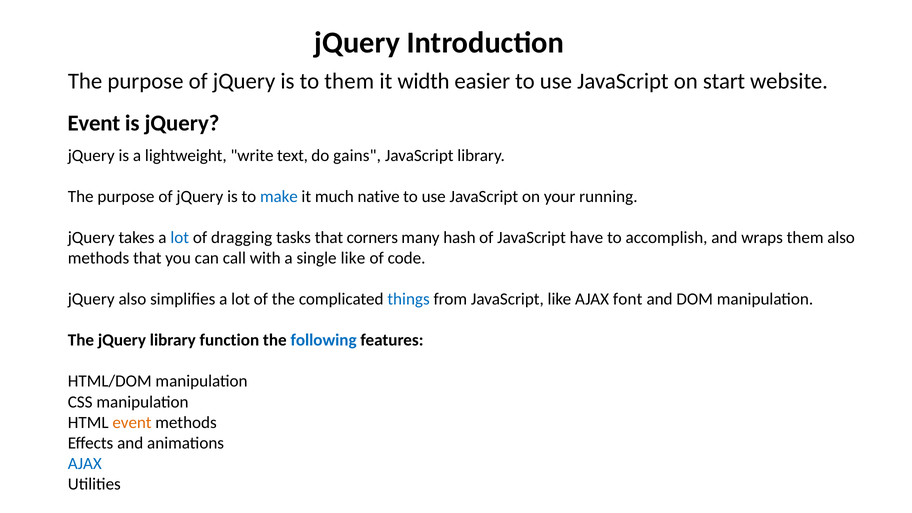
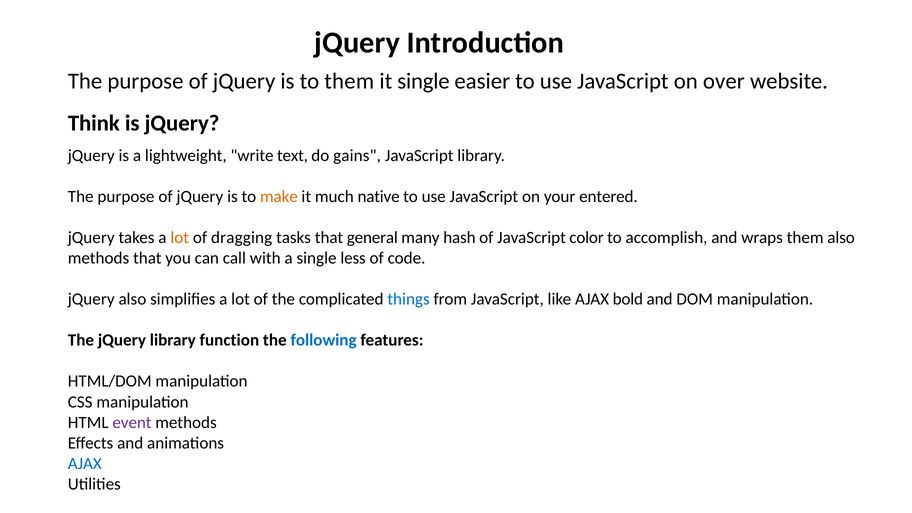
it width: width -> single
start: start -> over
Event at (94, 123): Event -> Think
make colour: blue -> orange
running: running -> entered
lot at (180, 238) colour: blue -> orange
corners: corners -> general
have: have -> color
single like: like -> less
font: font -> bold
event at (132, 422) colour: orange -> purple
